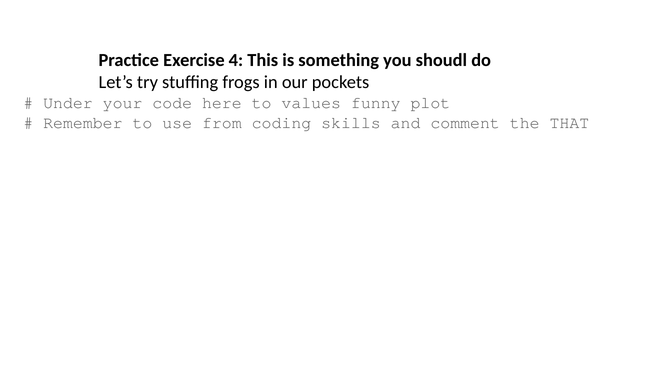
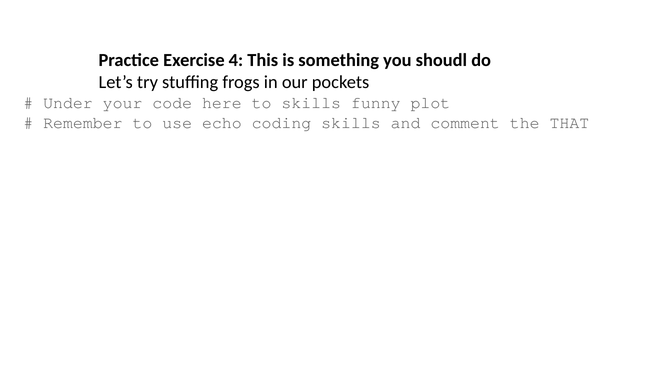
to values: values -> skills
from: from -> echo
